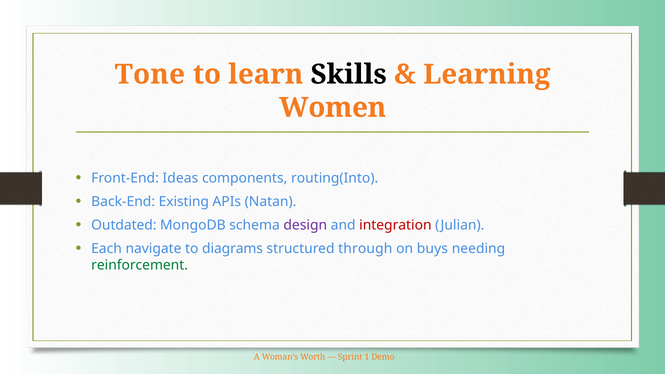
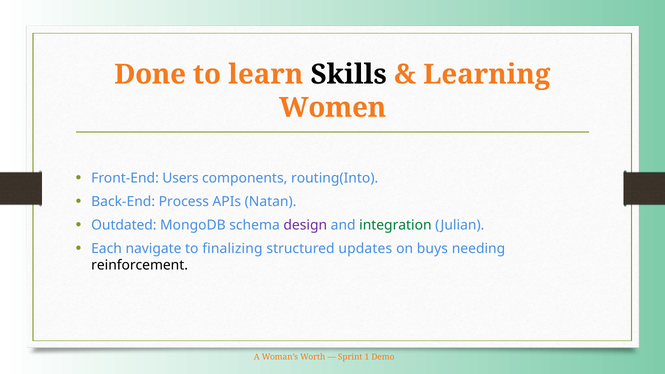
Tone: Tone -> Done
Ideas: Ideas -> Users
Existing: Existing -> Process
integration colour: red -> green
diagrams: diagrams -> finalizing
through: through -> updates
reinforcement colour: green -> black
